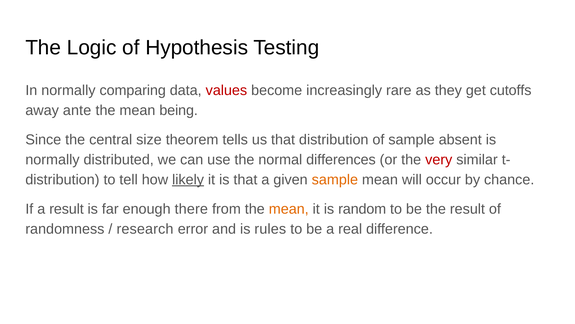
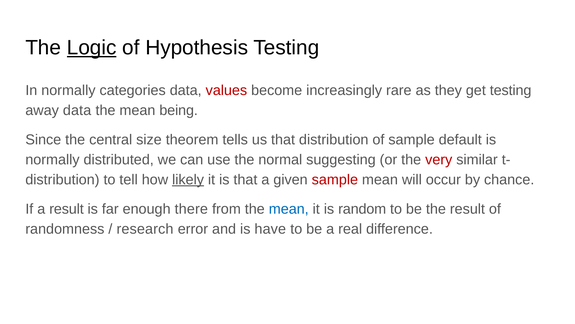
Logic underline: none -> present
comparing: comparing -> categories
get cutoffs: cutoffs -> testing
away ante: ante -> data
absent: absent -> default
differences: differences -> suggesting
sample at (335, 179) colour: orange -> red
mean at (289, 209) colour: orange -> blue
rules: rules -> have
